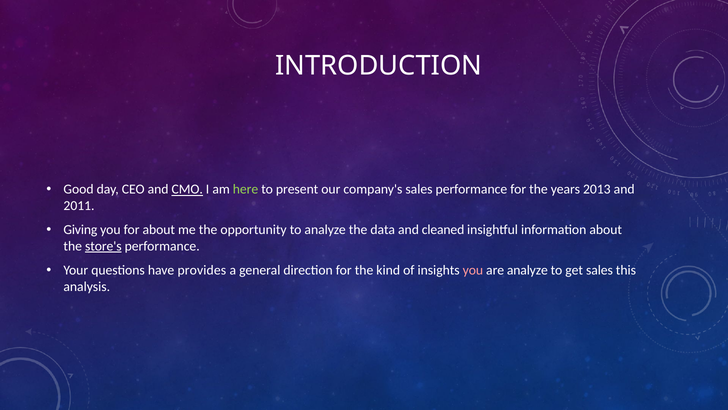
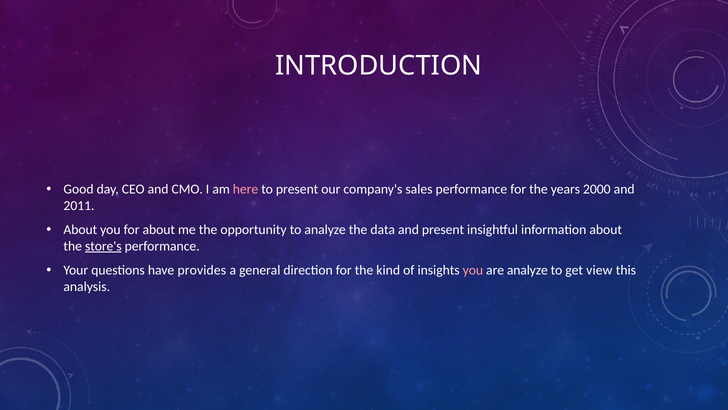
CMO underline: present -> none
here colour: light green -> pink
2013: 2013 -> 2000
Giving at (80, 230): Giving -> About
and cleaned: cleaned -> present
get sales: sales -> view
